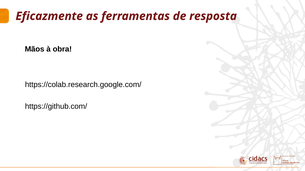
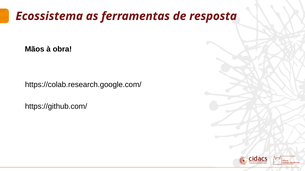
Eficazmente: Eficazmente -> Ecossistema
